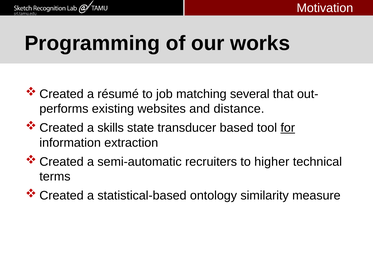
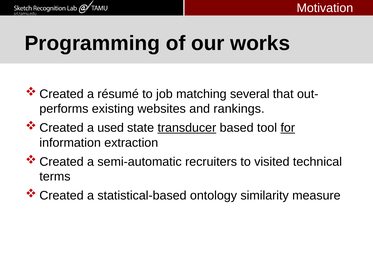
distance: distance -> rankings
skills: skills -> used
transducer underline: none -> present
higher: higher -> visited
